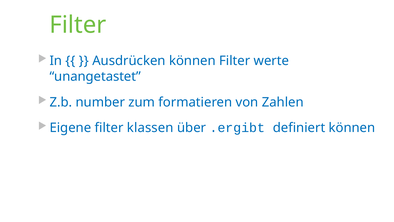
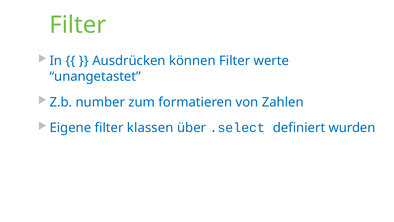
.ergibt: .ergibt -> .select
definiert können: können -> wurden
